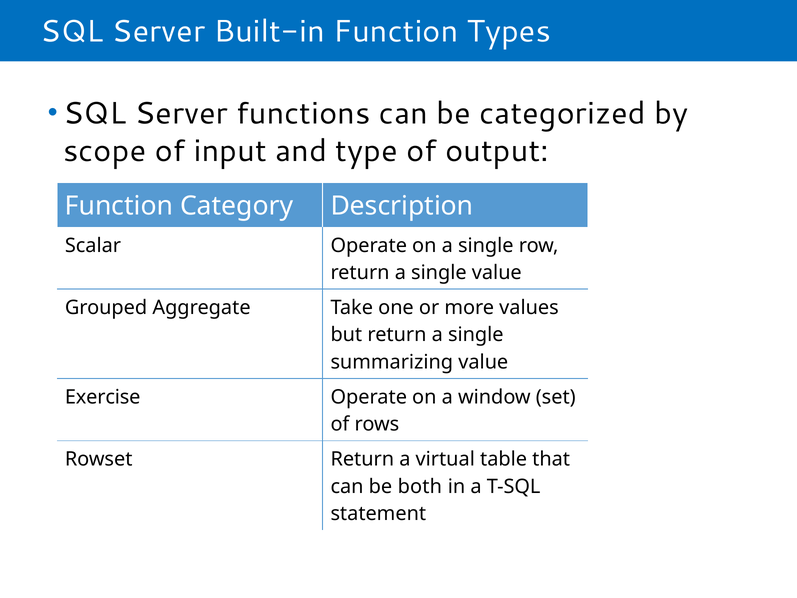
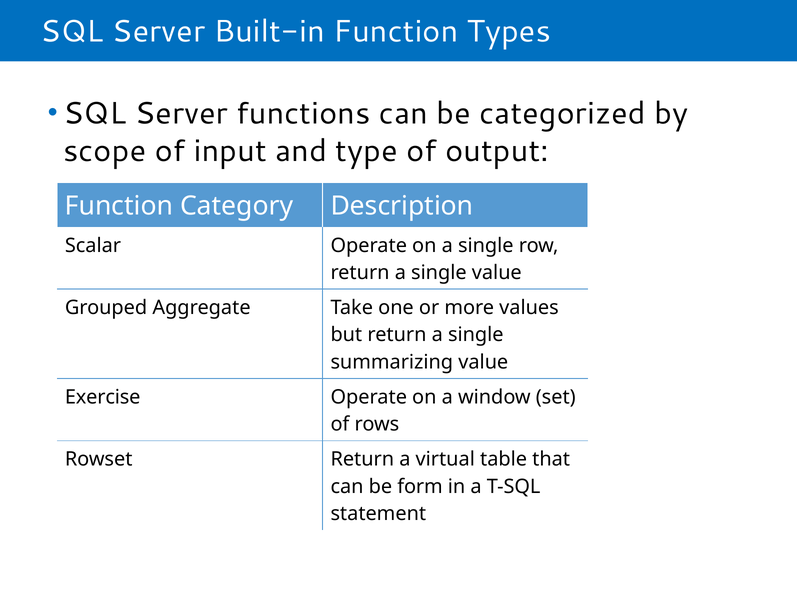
both: both -> form
